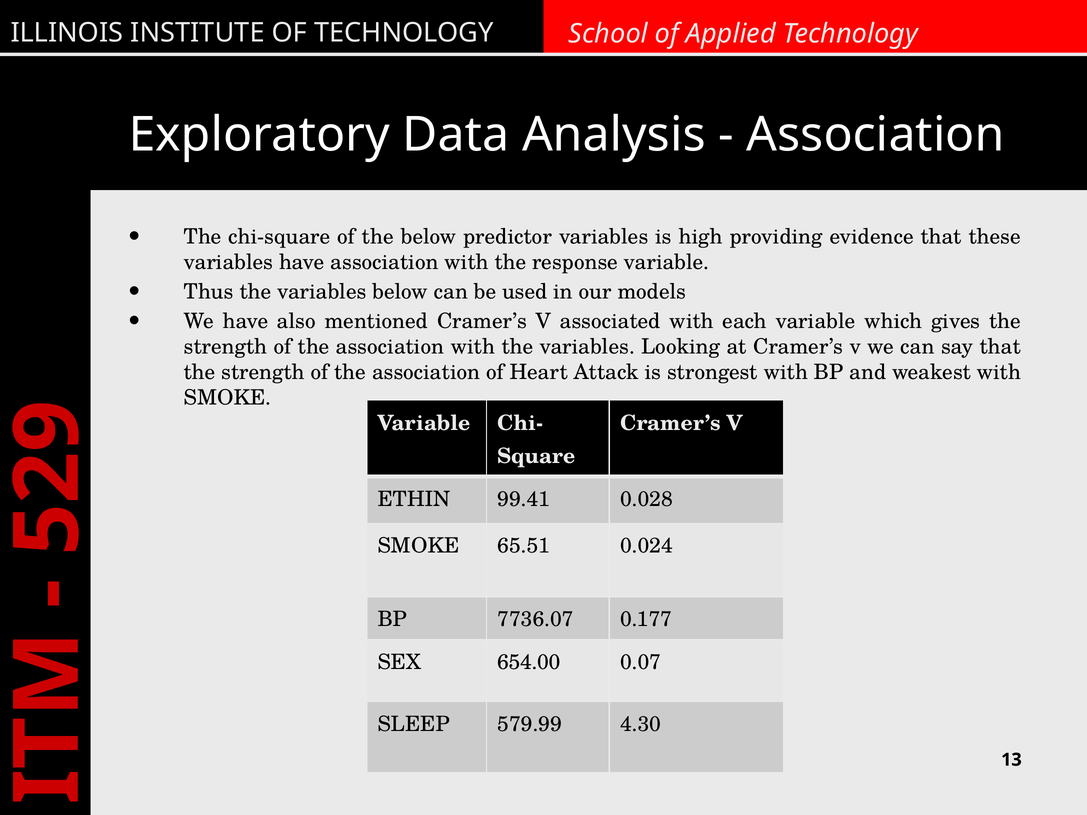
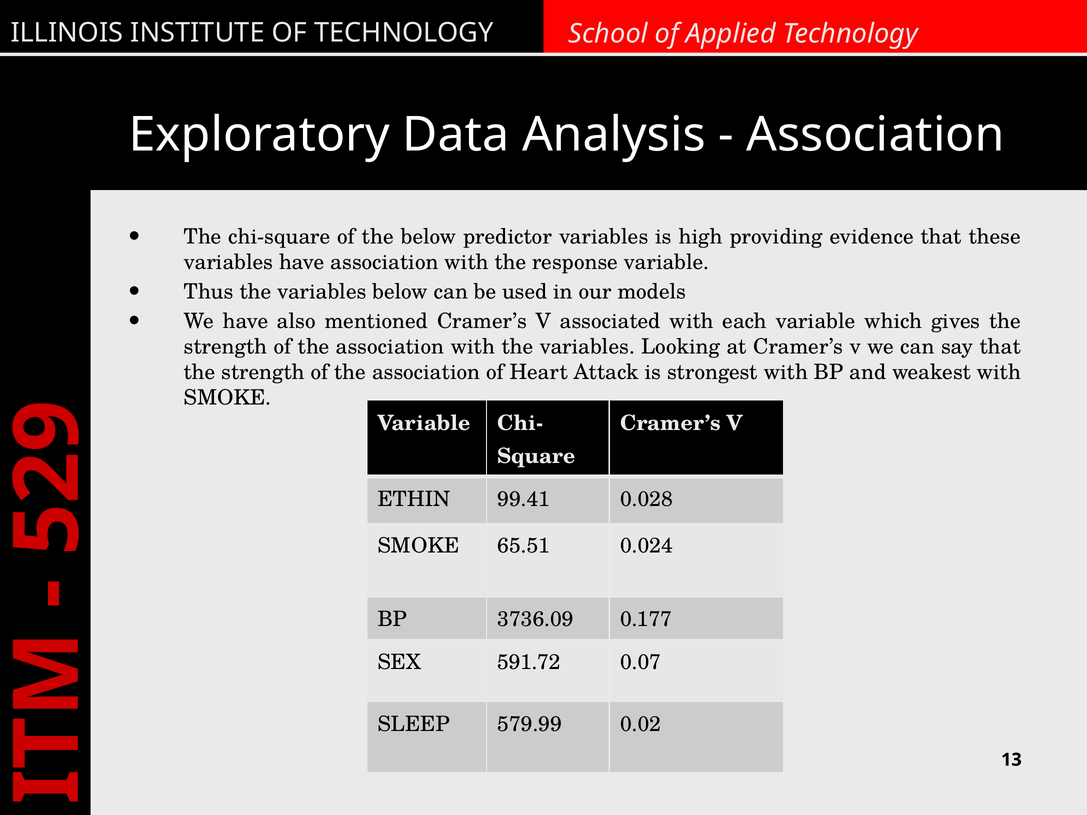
7736.07: 7736.07 -> 3736.09
654.00: 654.00 -> 591.72
4.30: 4.30 -> 0.02
